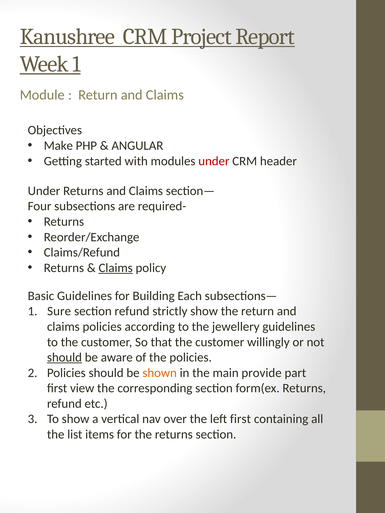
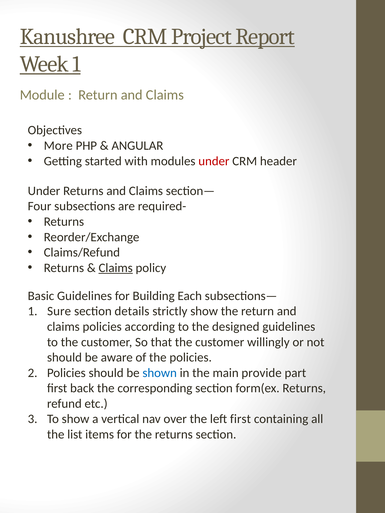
Make: Make -> More
section refund: refund -> details
jewellery: jewellery -> designed
should at (64, 358) underline: present -> none
shown colour: orange -> blue
view: view -> back
